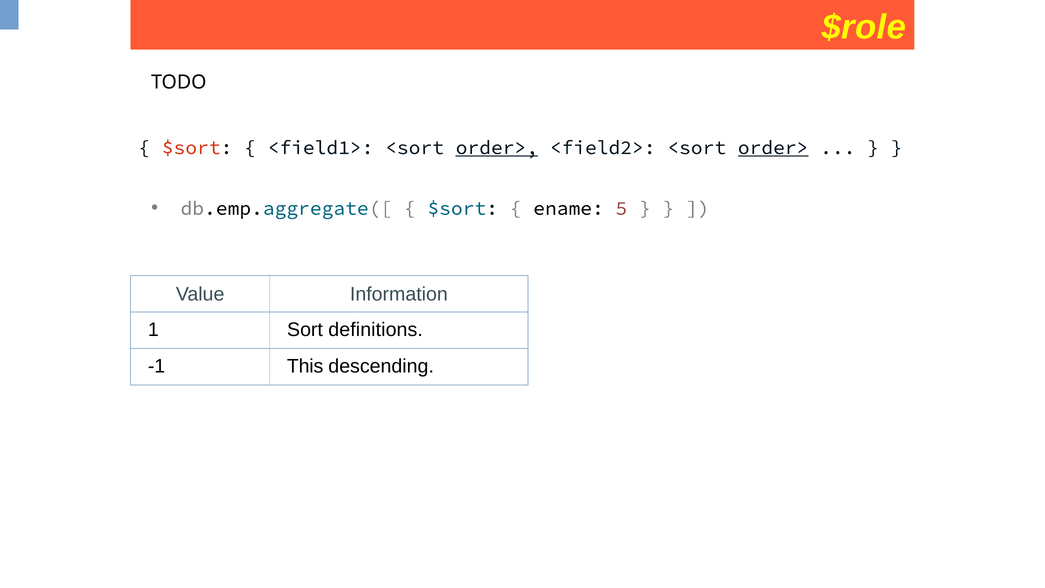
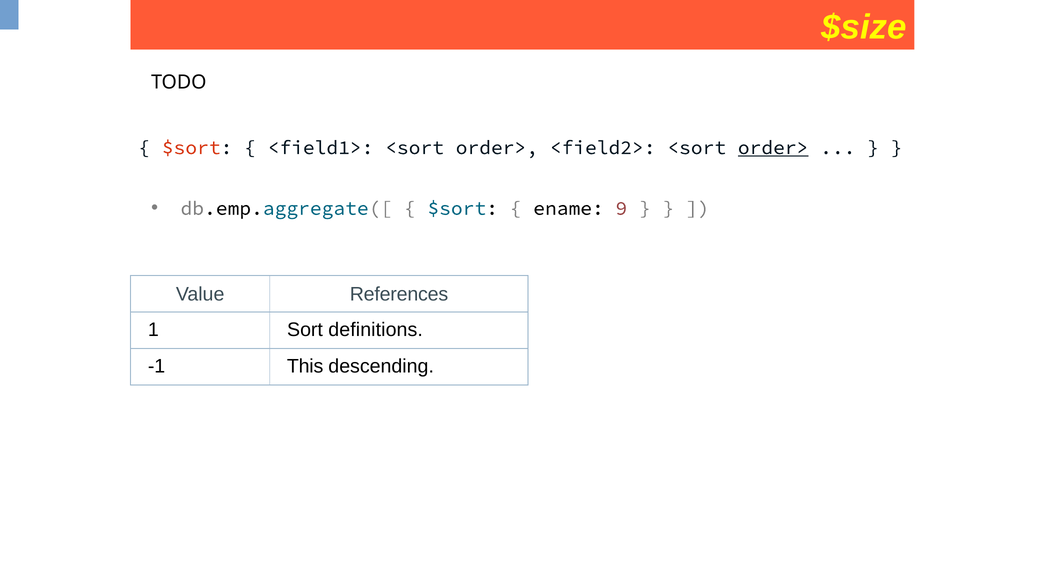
$role: $role -> $size
order> at (497, 148) underline: present -> none
5: 5 -> 9
Information: Information -> References
